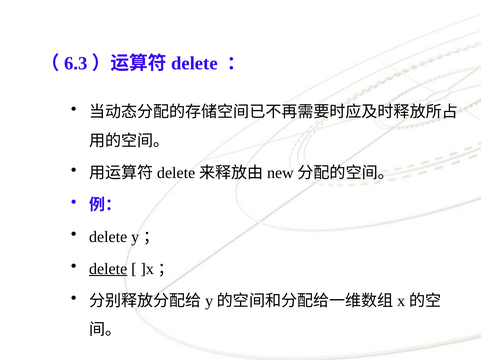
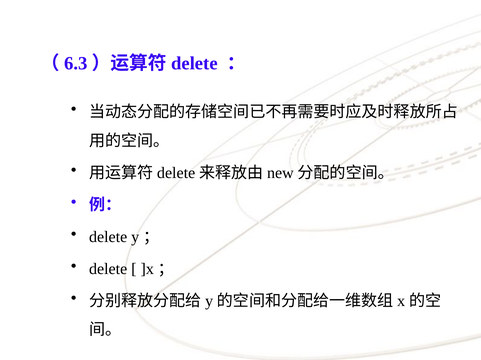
delete at (108, 269) underline: present -> none
